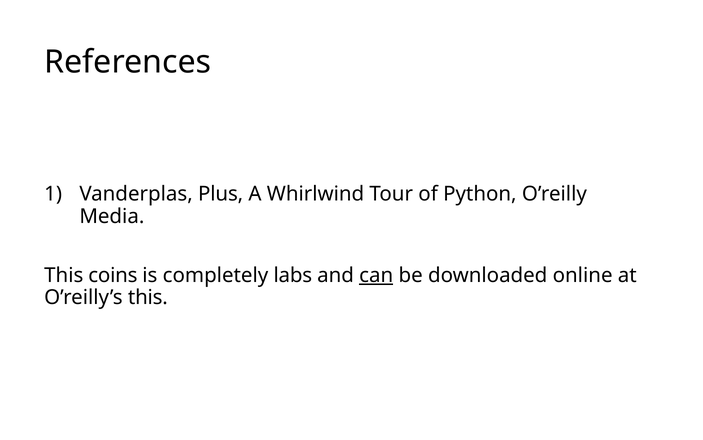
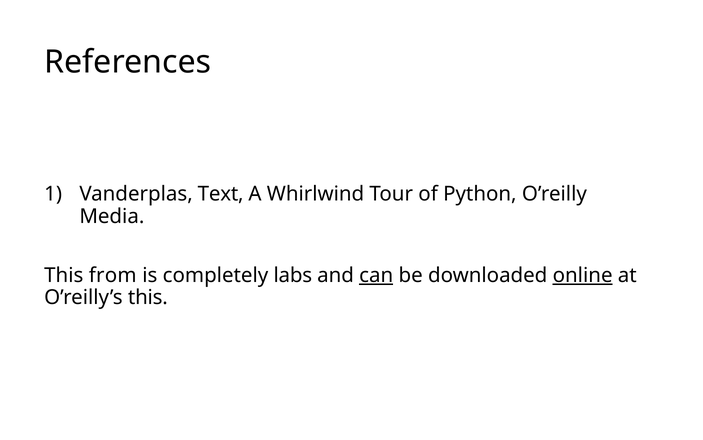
Plus: Plus -> Text
coins: coins -> from
online underline: none -> present
